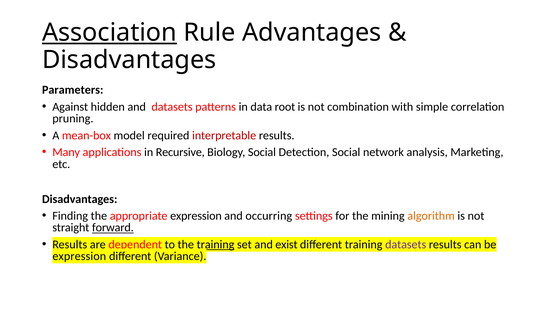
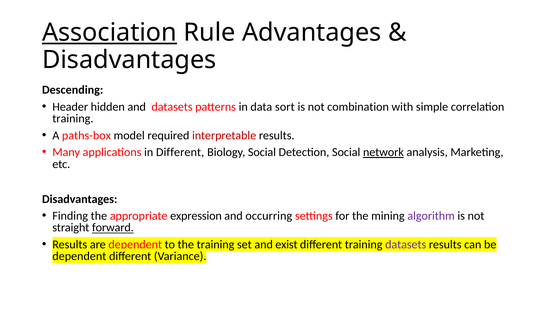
Parameters: Parameters -> Descending
Against: Against -> Header
root: root -> sort
pruning at (73, 119): pruning -> training
mean-box: mean-box -> paths-box
in Recursive: Recursive -> Different
network underline: none -> present
algorithm colour: orange -> purple
training at (216, 245) underline: present -> none
expression at (79, 256): expression -> dependent
